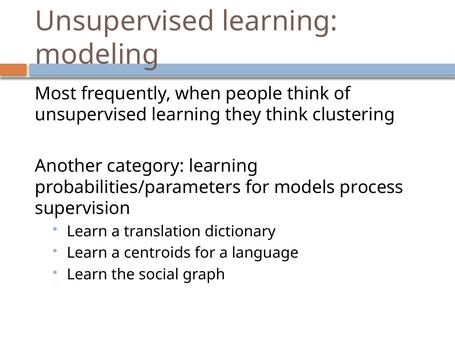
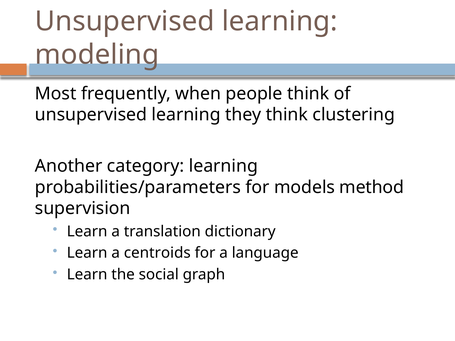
process: process -> method
